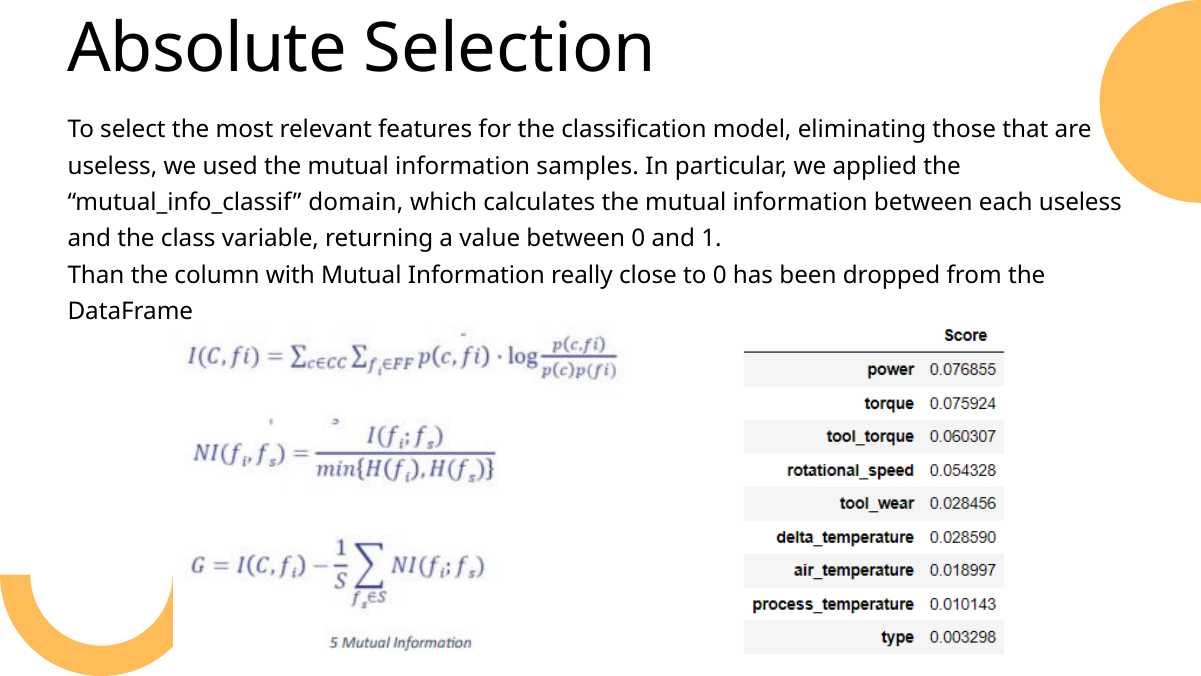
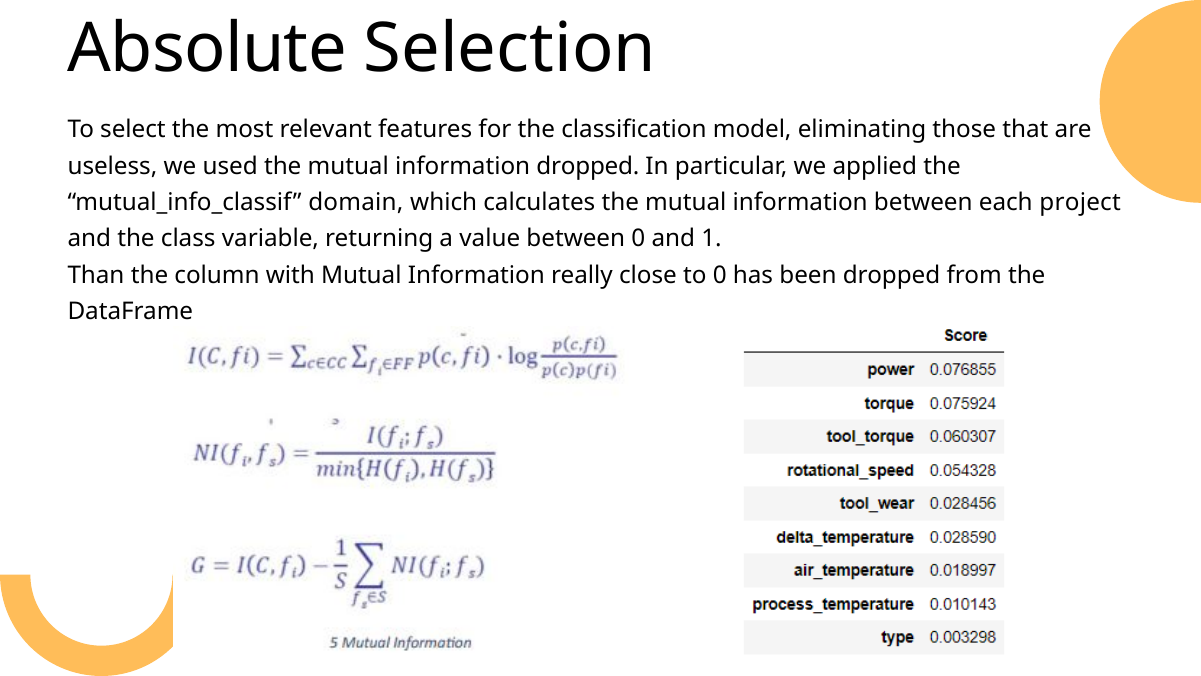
information samples: samples -> dropped
each useless: useless -> project
